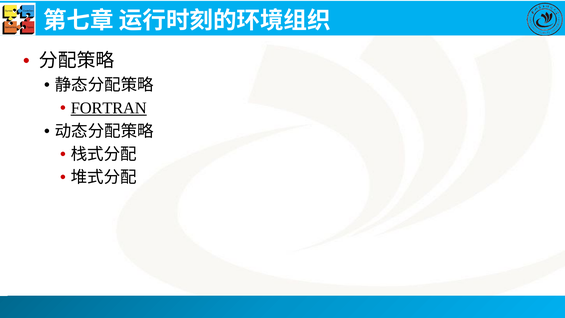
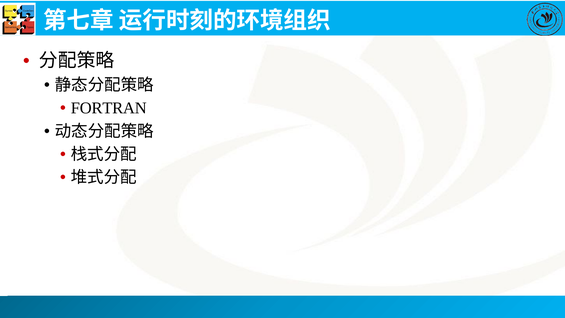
FORTRAN underline: present -> none
